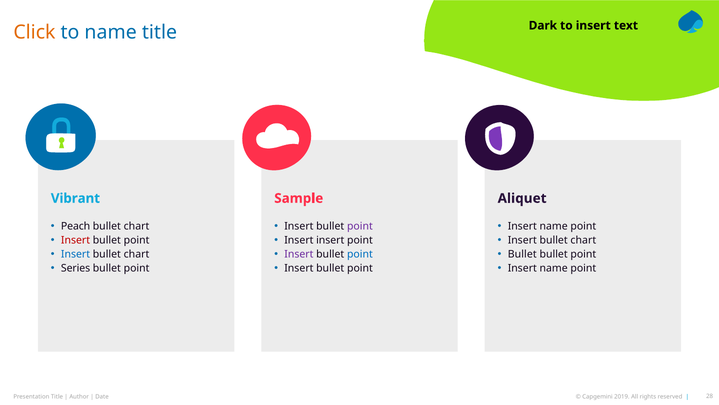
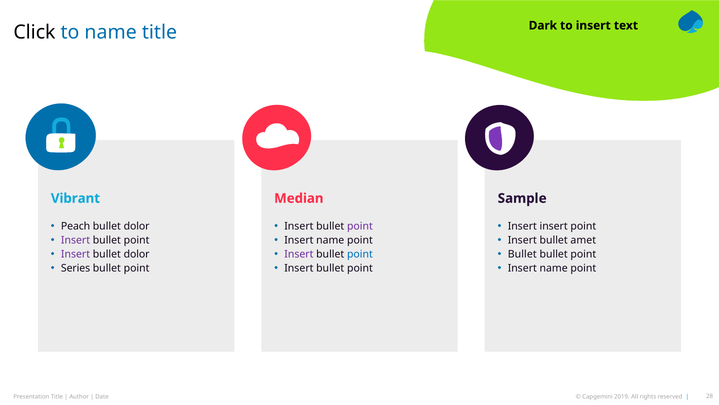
Click colour: orange -> black
Sample: Sample -> Median
Aliquet: Aliquet -> Sample
chart at (137, 226): chart -> dolor
name at (554, 226): name -> insert
Insert at (76, 240) colour: red -> purple
insert at (330, 240): insert -> name
chart at (583, 240): chart -> amet
Insert at (76, 254) colour: blue -> purple
chart at (137, 254): chart -> dolor
